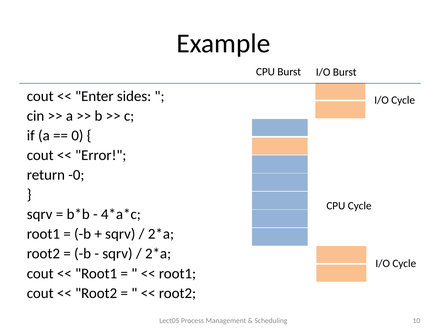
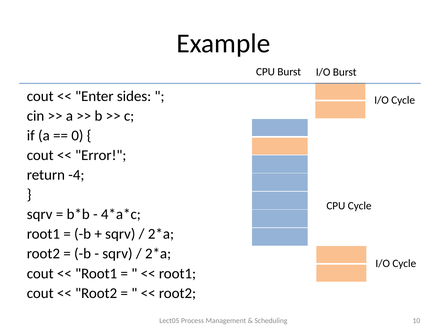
-0: -0 -> -4
